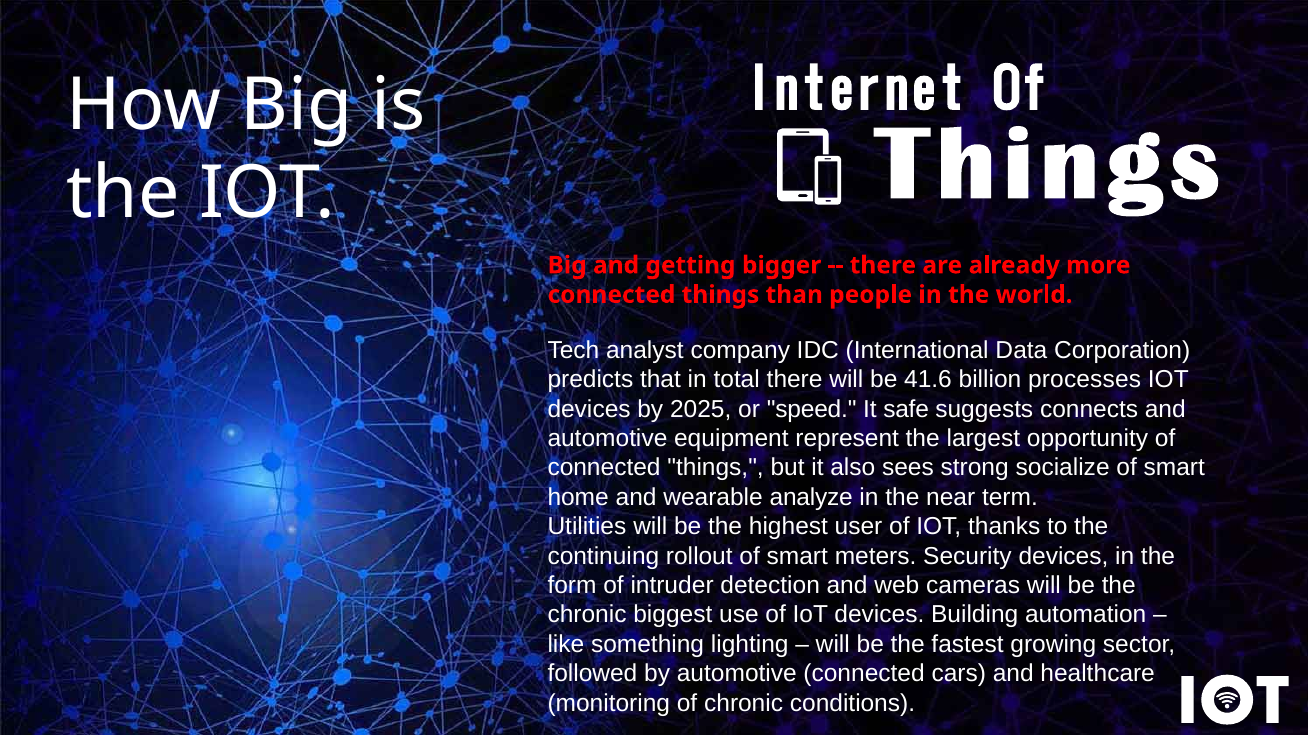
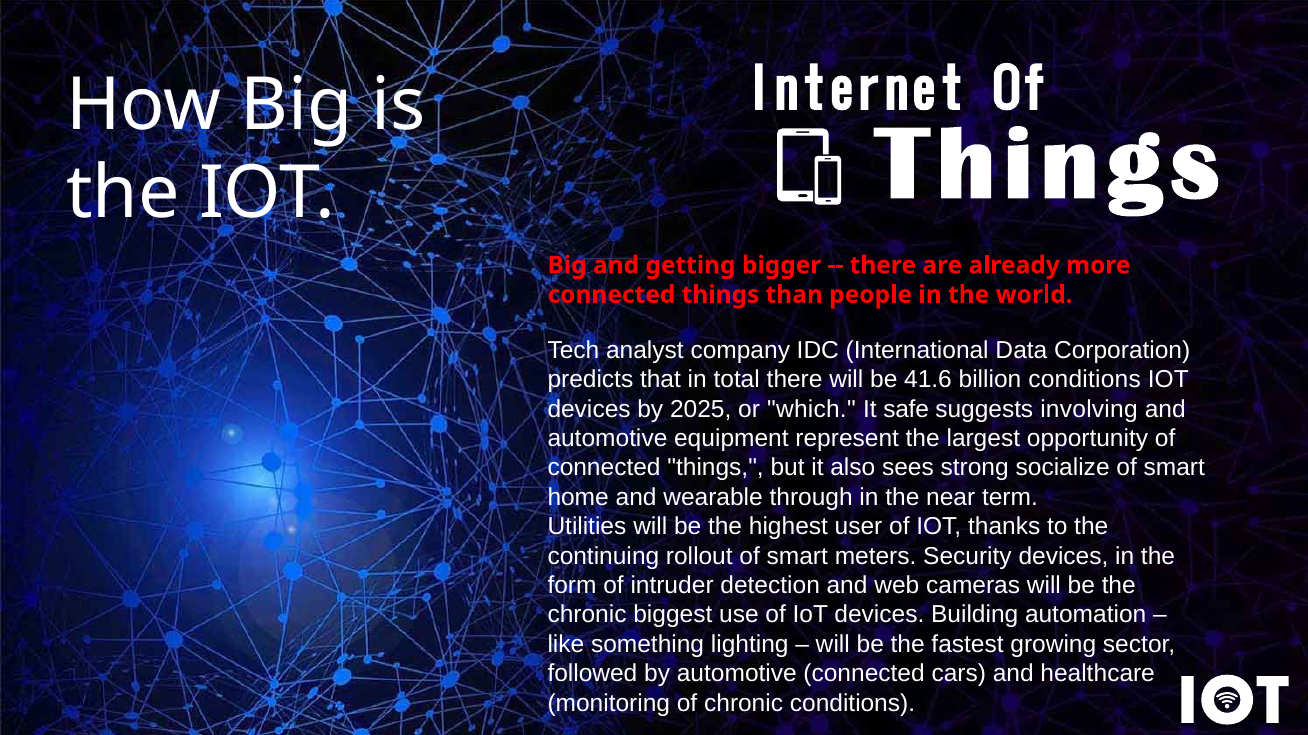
billion processes: processes -> conditions
speed: speed -> which
connects: connects -> involving
analyze: analyze -> through
